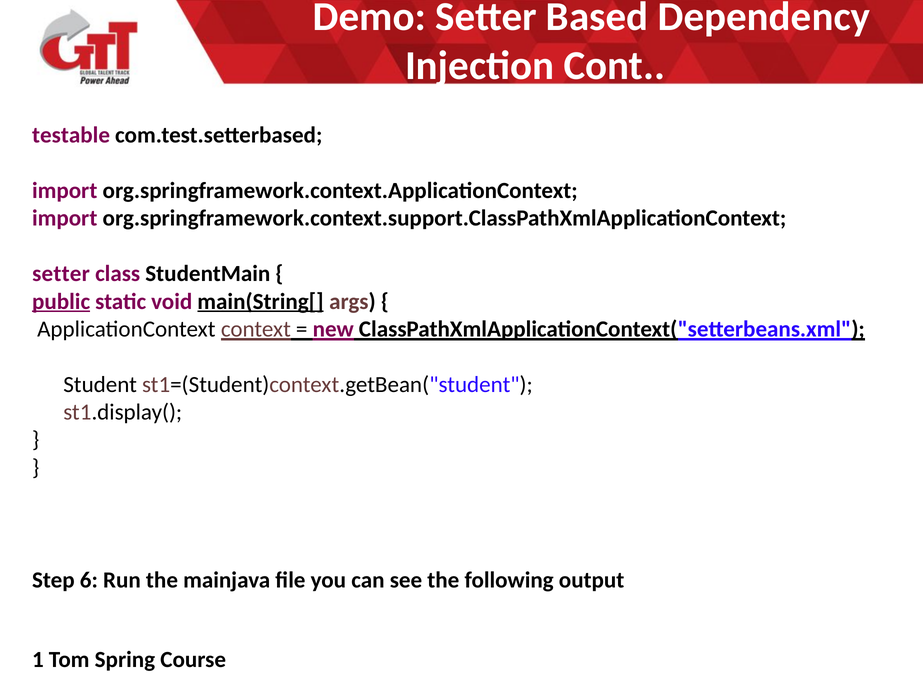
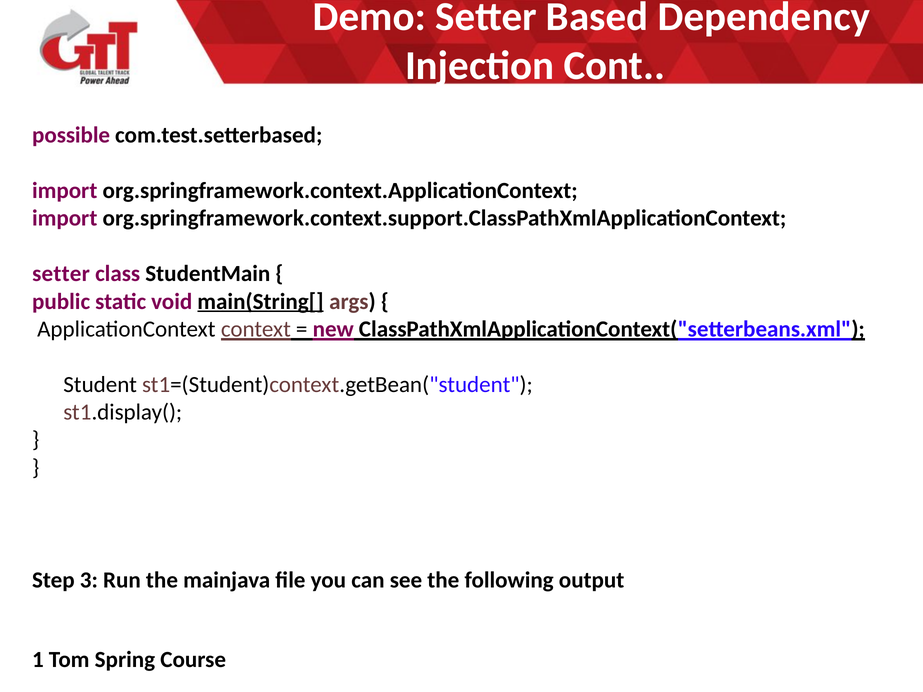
testable: testable -> possible
public underline: present -> none
6: 6 -> 3
